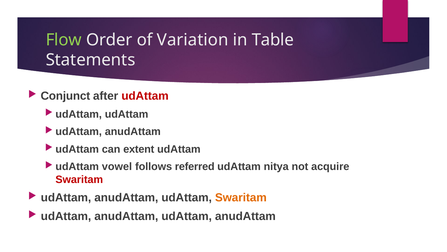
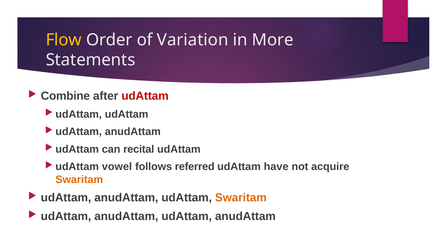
Flow colour: light green -> yellow
Table: Table -> More
Conjunct: Conjunct -> Combine
extent: extent -> recital
nitya: nitya -> have
Swaritam at (79, 179) colour: red -> orange
